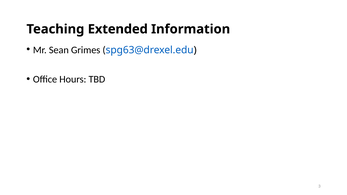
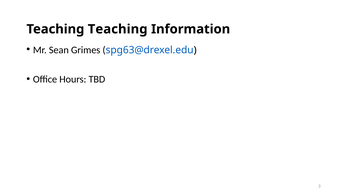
Teaching Extended: Extended -> Teaching
